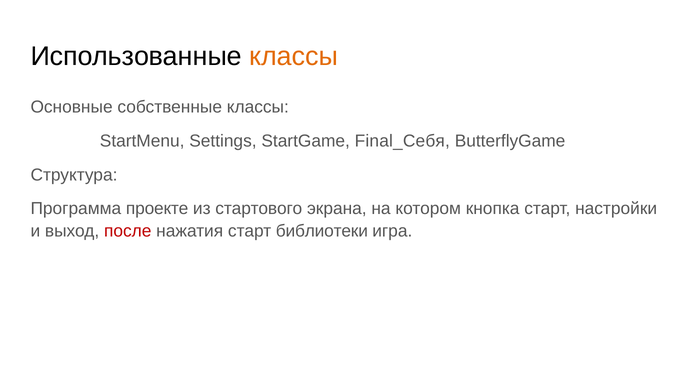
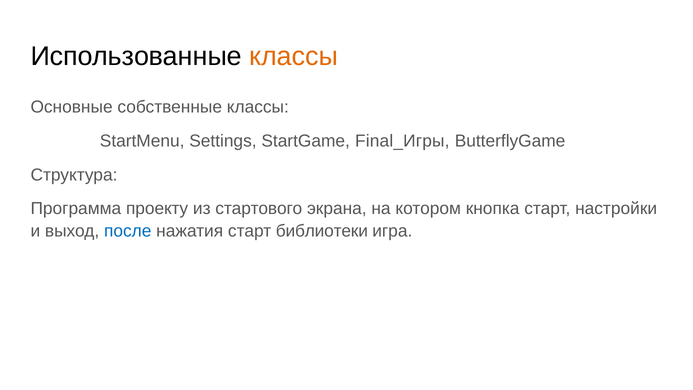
Final_Себя: Final_Себя -> Final_Игры
проекте: проекте -> проекту
после colour: red -> blue
